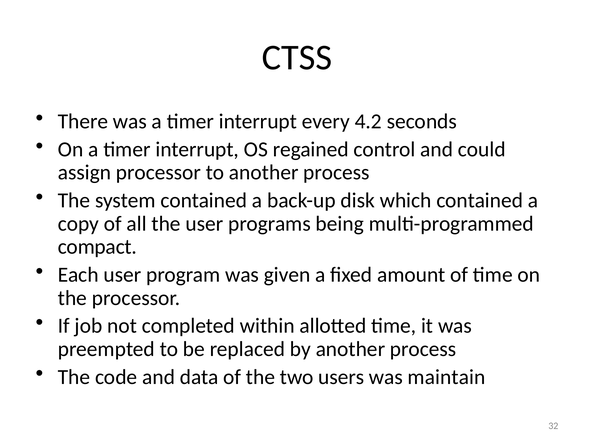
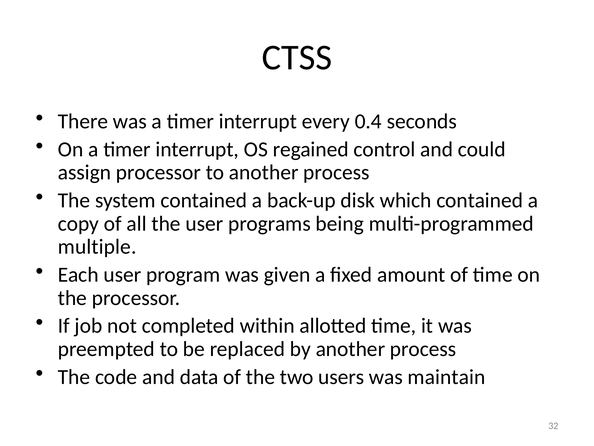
4.2: 4.2 -> 0.4
compact: compact -> multiple
